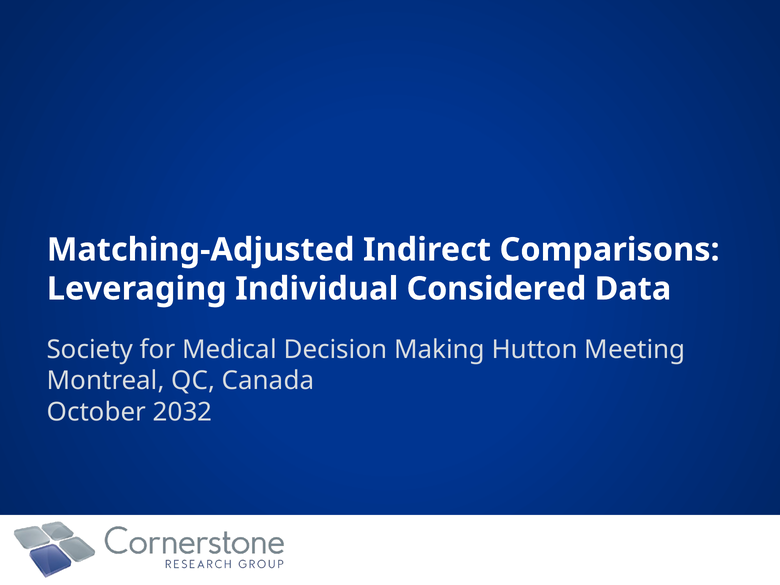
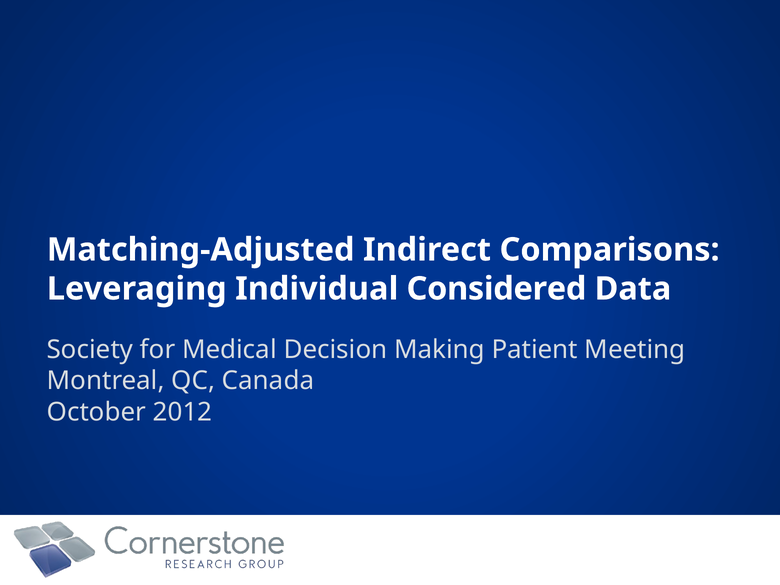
Hutton: Hutton -> Patient
2032: 2032 -> 2012
